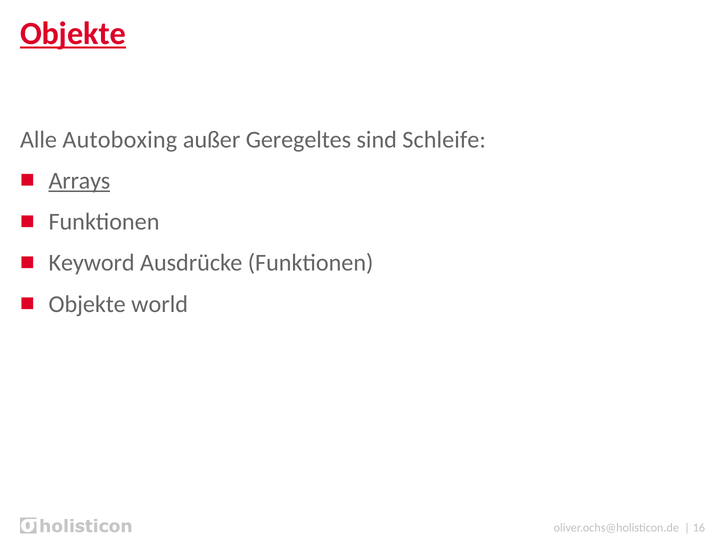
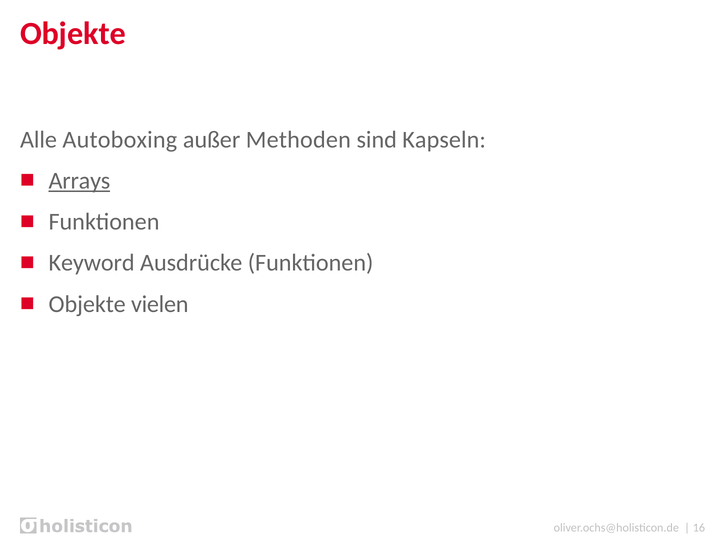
Objekte at (73, 34) underline: present -> none
Geregeltes: Geregeltes -> Methoden
Schleife: Schleife -> Kapseln
world: world -> vielen
